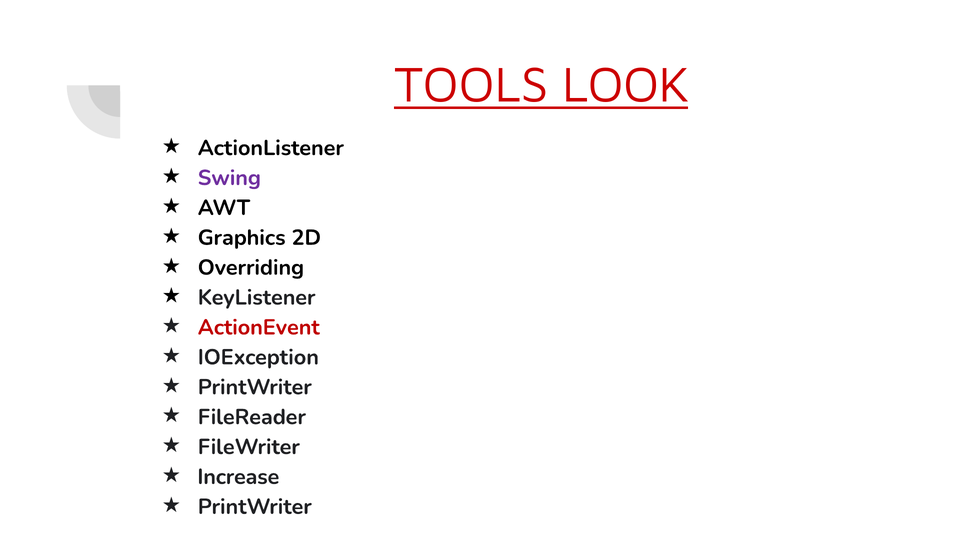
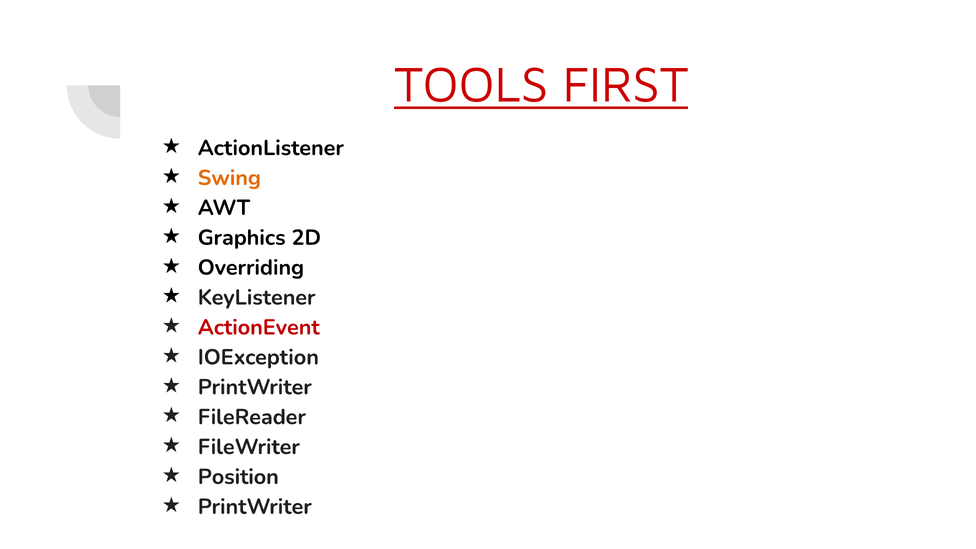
LOOK: LOOK -> FIRST
Swing colour: purple -> orange
Increase: Increase -> Position
